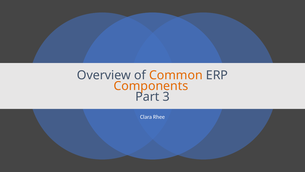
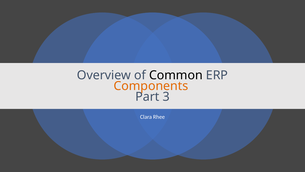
Common colour: orange -> black
